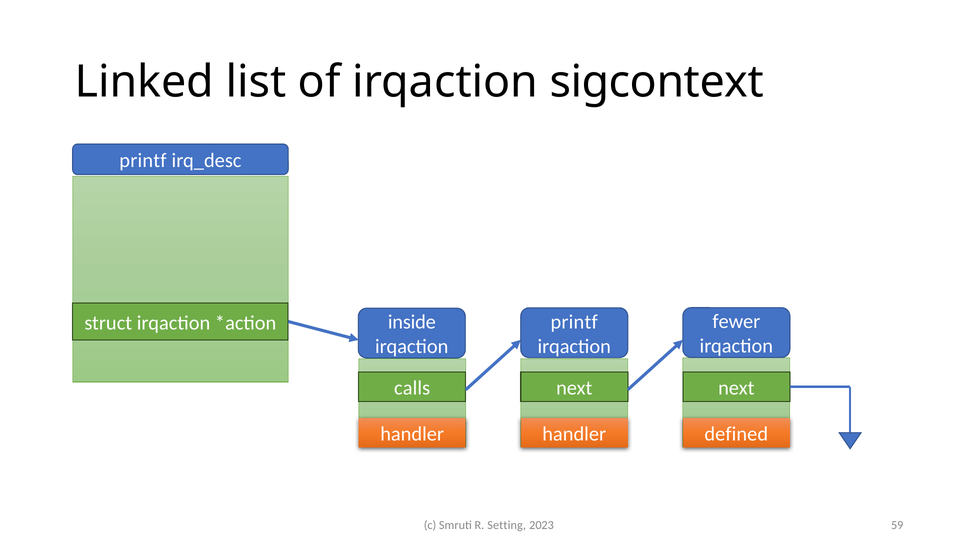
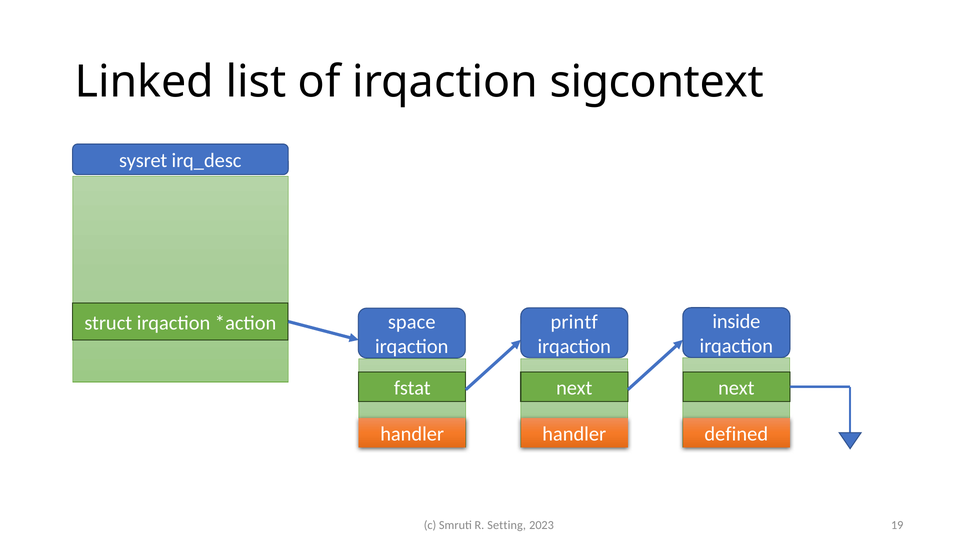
printf at (143, 161): printf -> sysret
fewer: fewer -> inside
inside: inside -> space
calls: calls -> fstat
59: 59 -> 19
